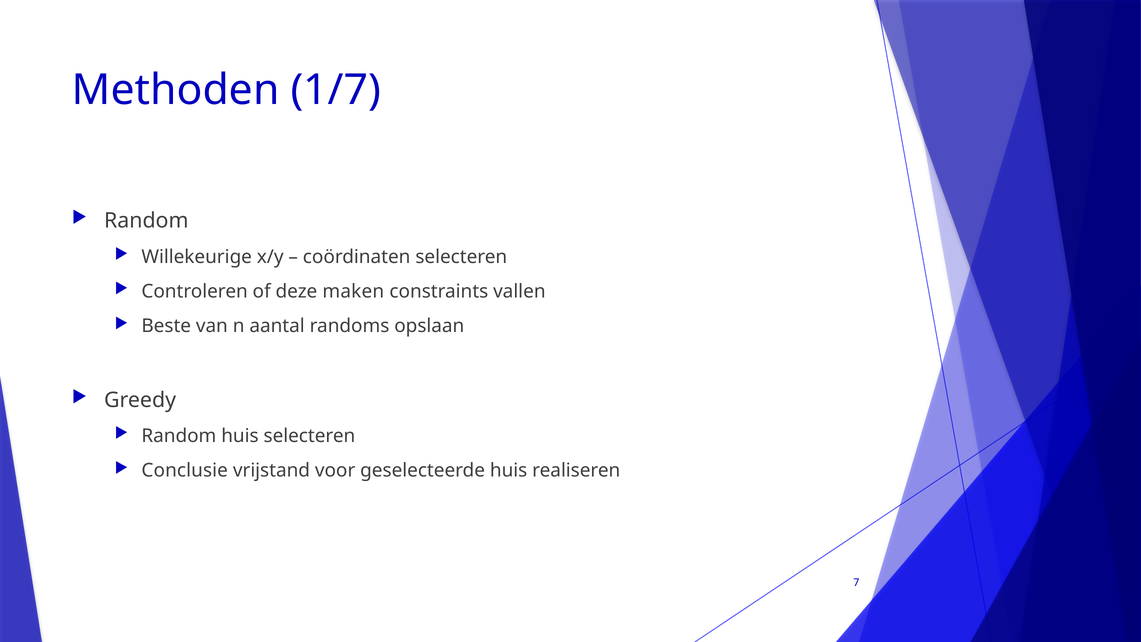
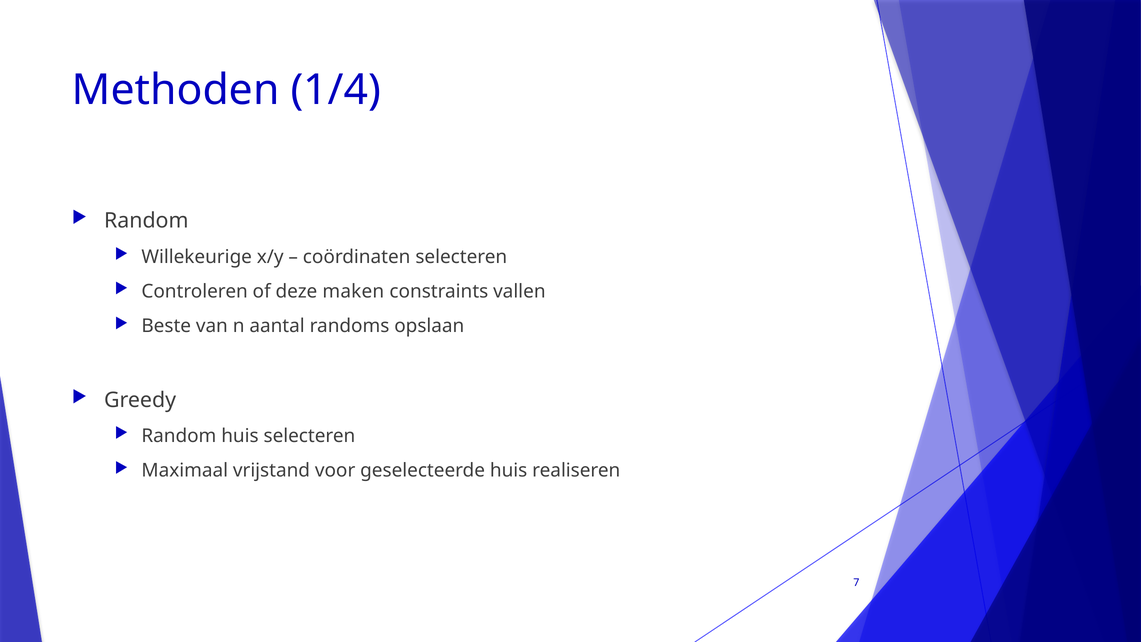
1/7: 1/7 -> 1/4
Conclusie: Conclusie -> Maximaal
